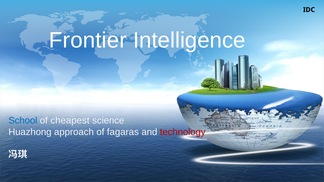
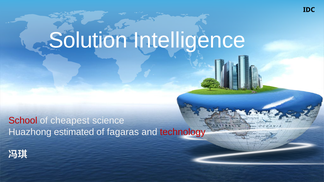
Frontier: Frontier -> Solution
School colour: blue -> red
approach: approach -> estimated
